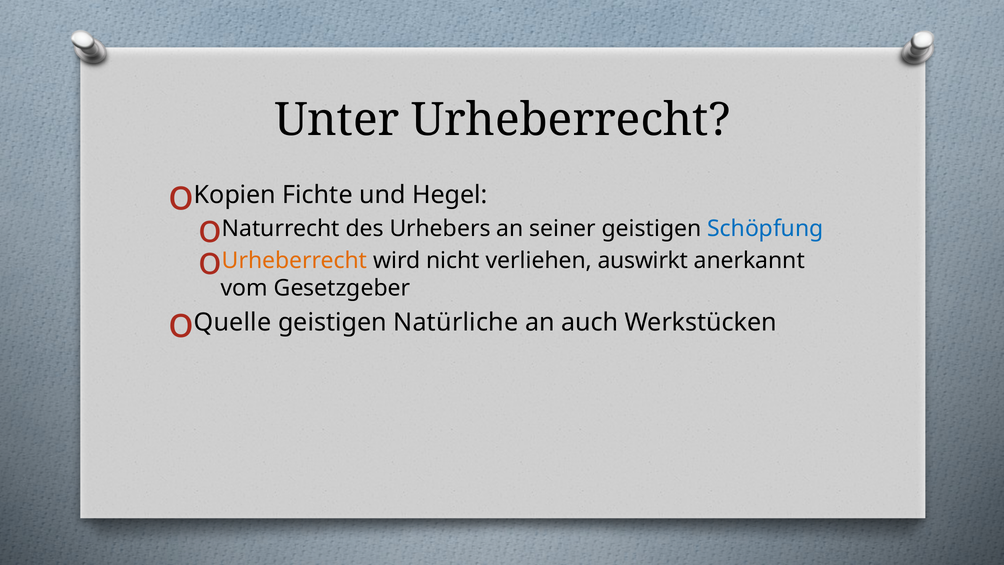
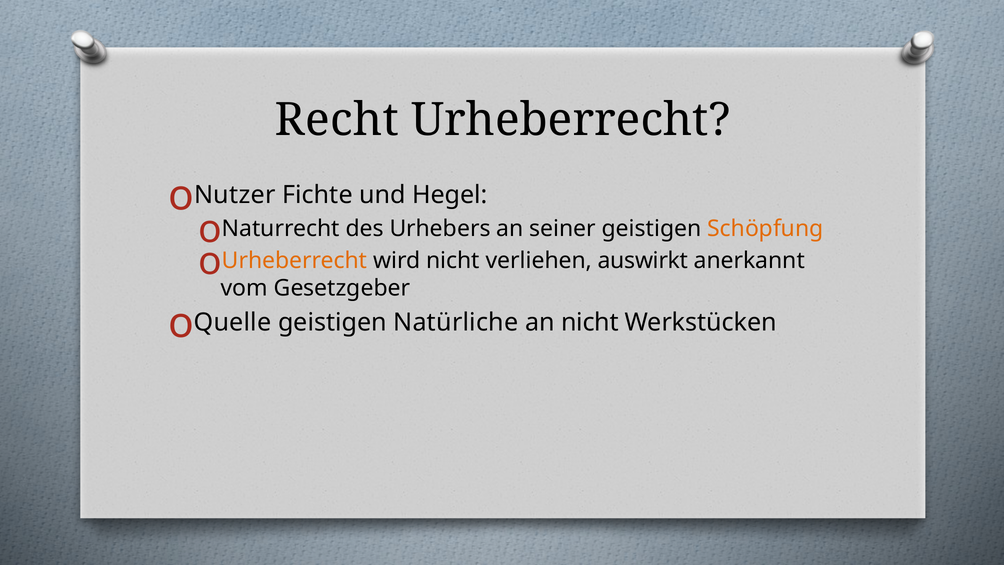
Unter: Unter -> Recht
Kopien: Kopien -> Nutzer
Schöpfung colour: blue -> orange
an auch: auch -> nicht
